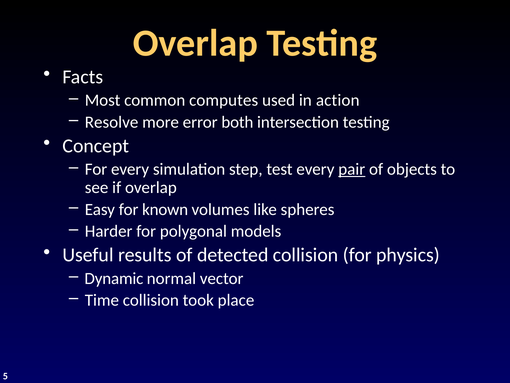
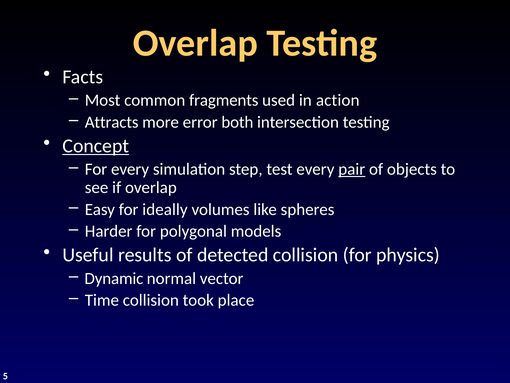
computes: computes -> fragments
Resolve: Resolve -> Attracts
Concept underline: none -> present
known: known -> ideally
